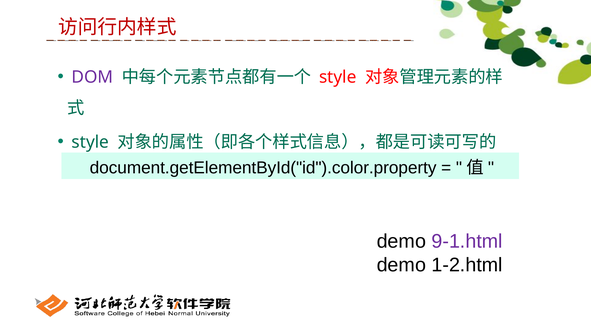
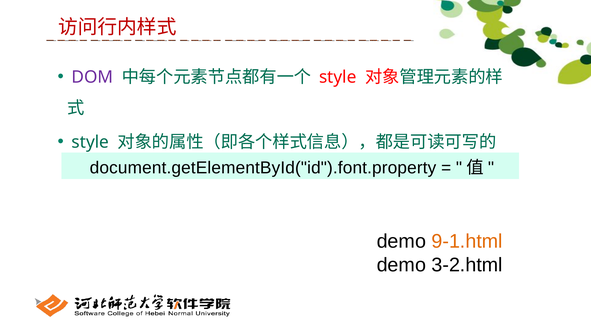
document.getElementById("id").color.property: document.getElementById("id").color.property -> document.getElementById("id").font.property
9-1.html colour: purple -> orange
1-2.html: 1-2.html -> 3-2.html
